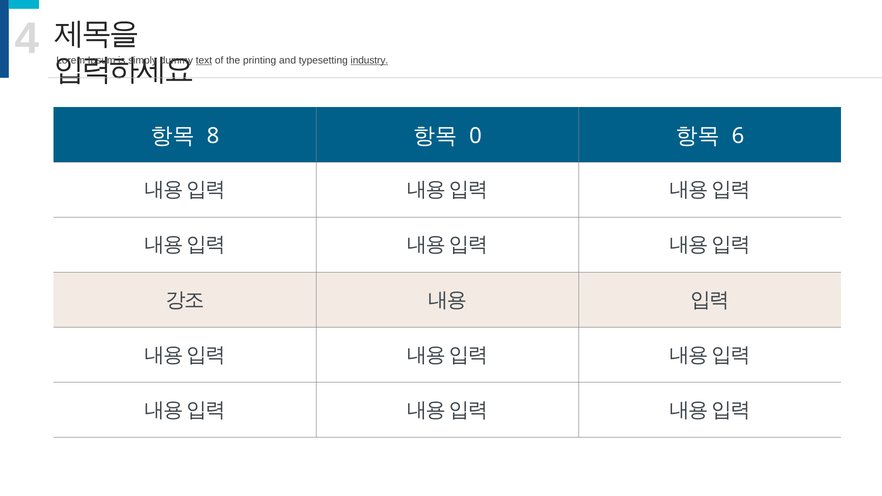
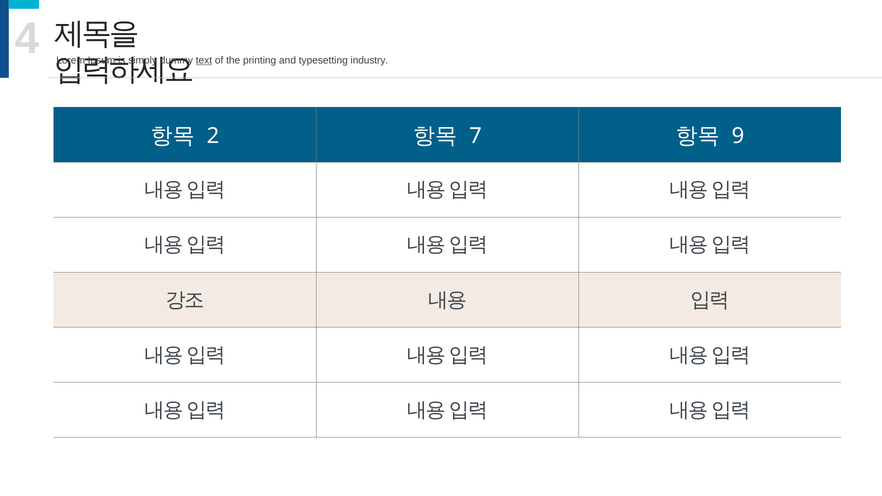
industry underline: present -> none
8: 8 -> 2
0: 0 -> 7
6: 6 -> 9
